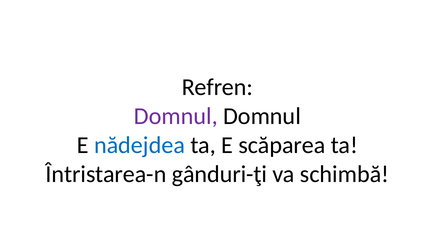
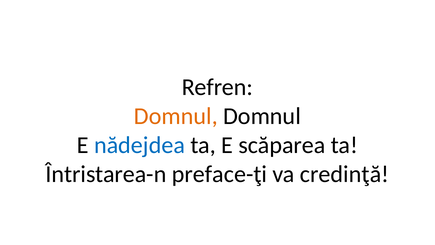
Domnul at (176, 116) colour: purple -> orange
gânduri-ţi: gânduri-ţi -> preface-ţi
schimbă: schimbă -> credinţă
